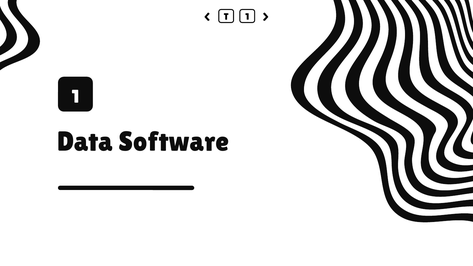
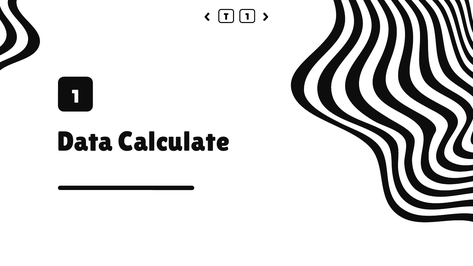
Software: Software -> Calculate
